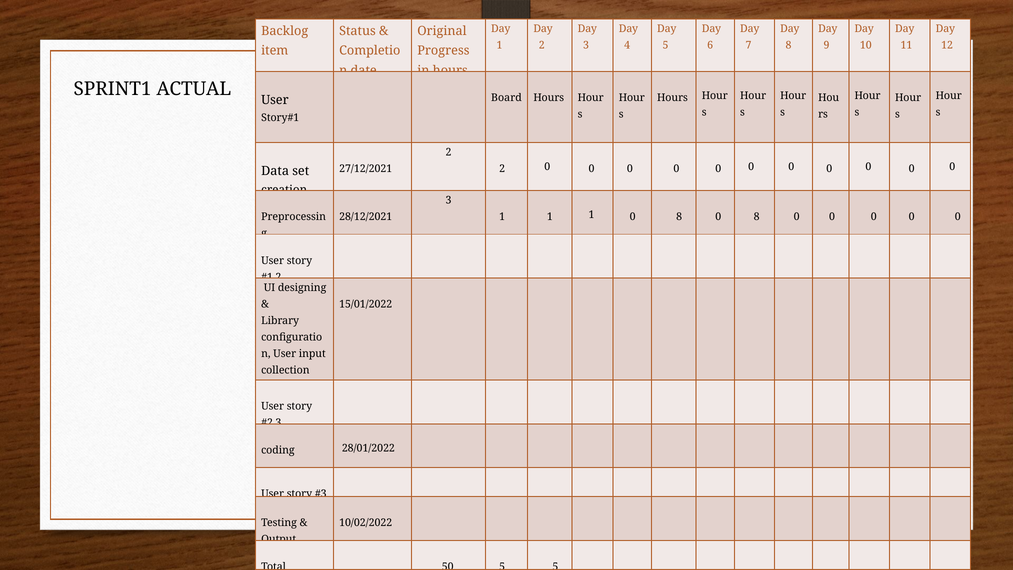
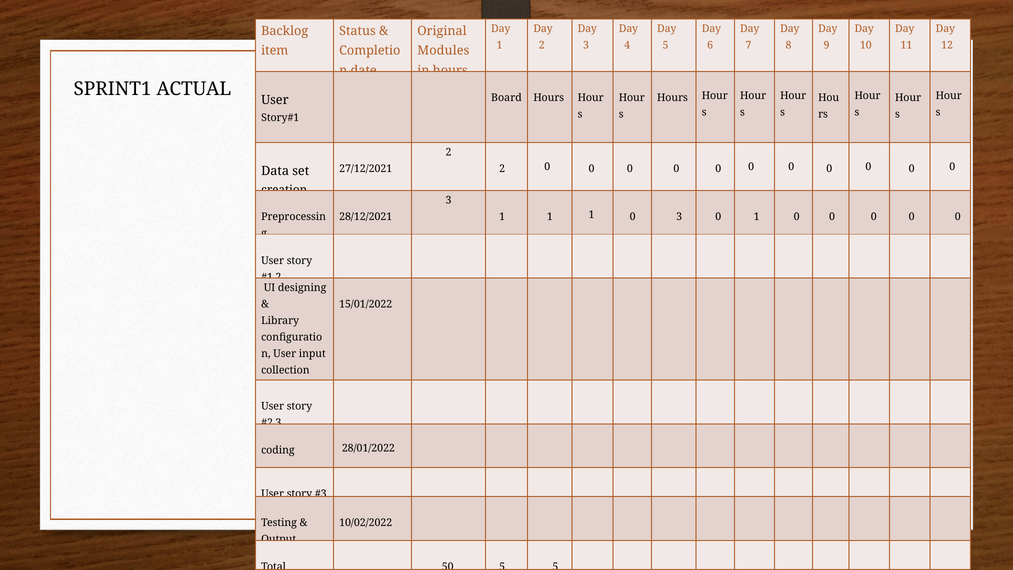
Progress: Progress -> Modules
1 0 8: 8 -> 3
8 at (757, 217): 8 -> 1
